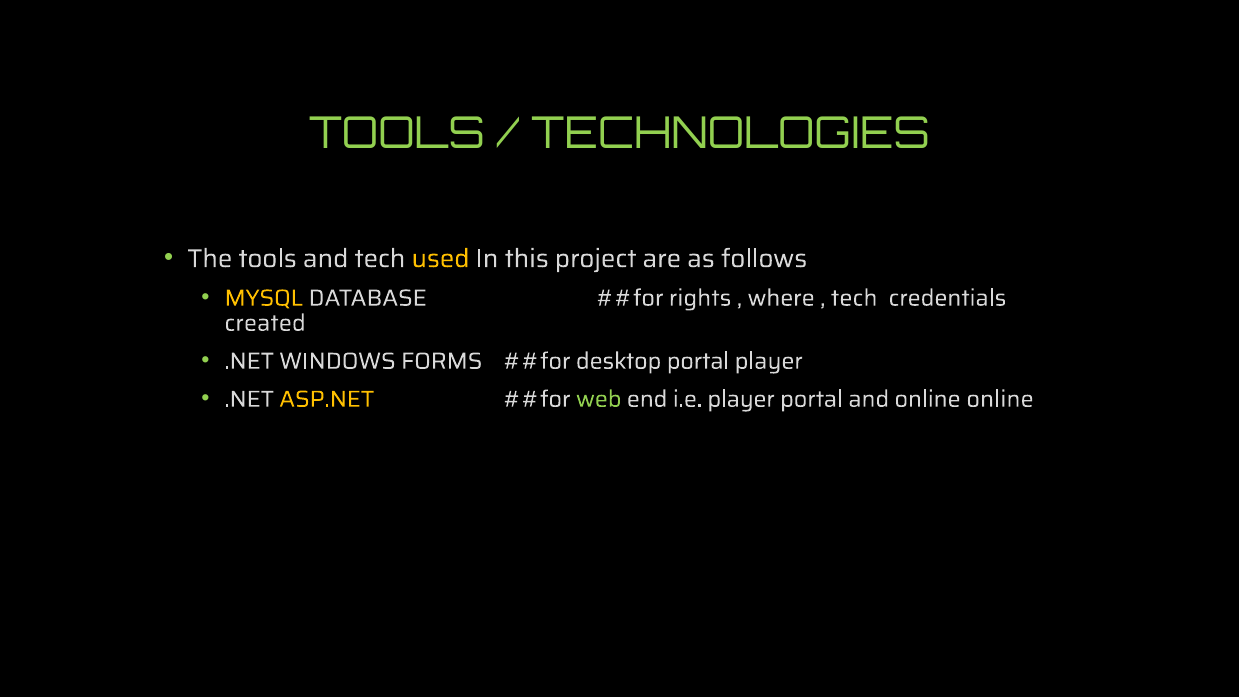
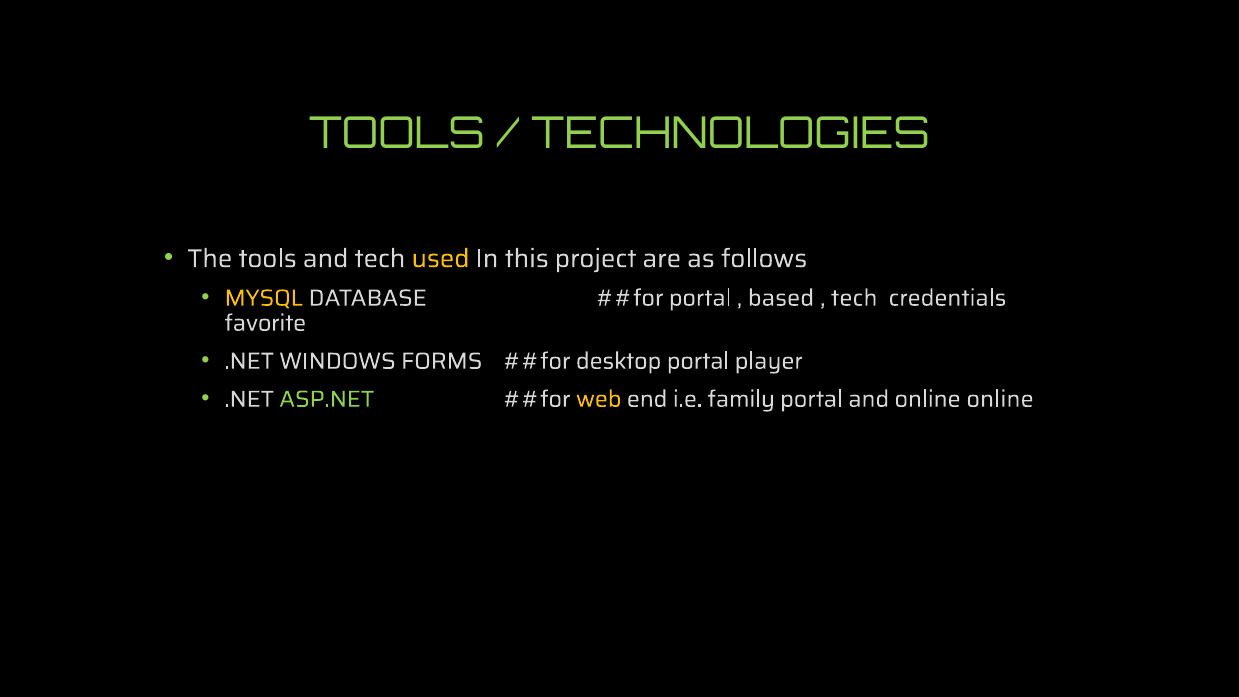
rights at (700, 298): rights -> portal
where: where -> based
created: created -> favorite
ASP.NET colour: yellow -> light green
web colour: light green -> yellow
i.e player: player -> family
